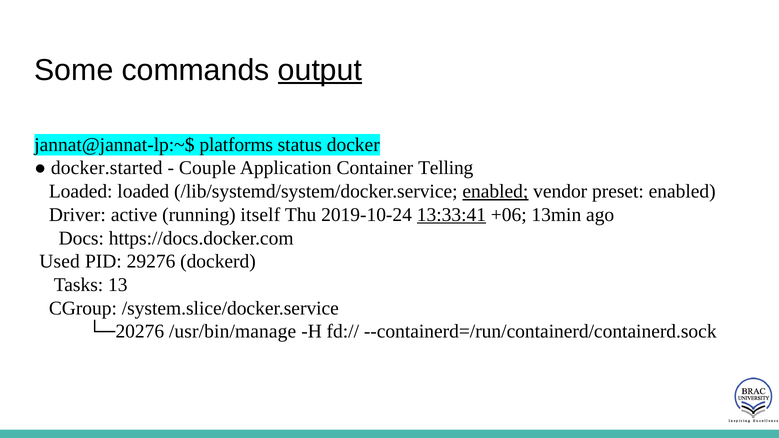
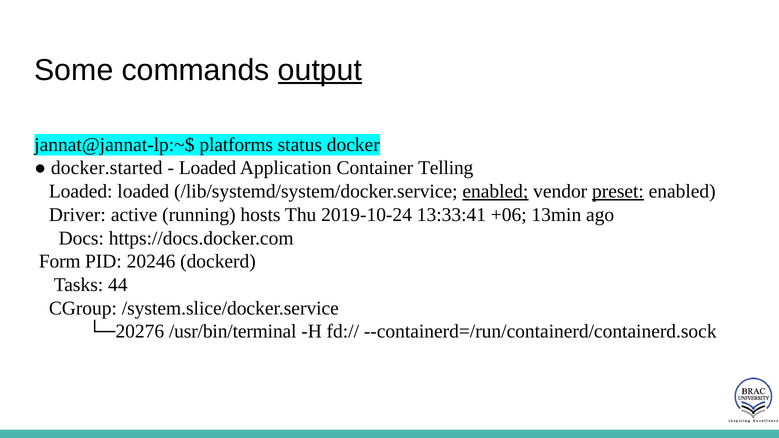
Couple at (207, 168): Couple -> Loaded
preset underline: none -> present
itself: itself -> hosts
13:33:41 underline: present -> none
Used: Used -> Form
29276: 29276 -> 20246
13: 13 -> 44
/usr/bin/manage: /usr/bin/manage -> /usr/bin/terminal
